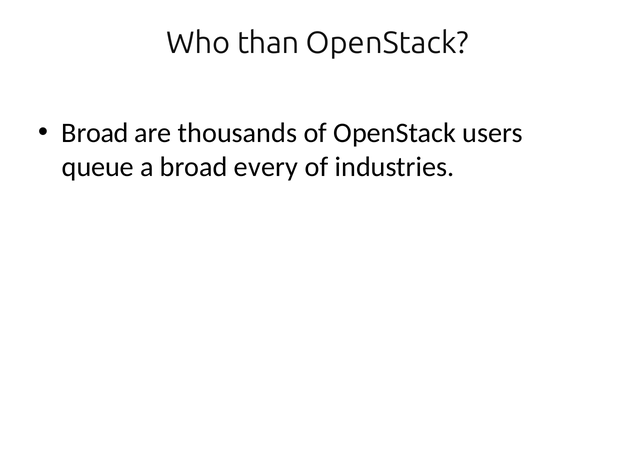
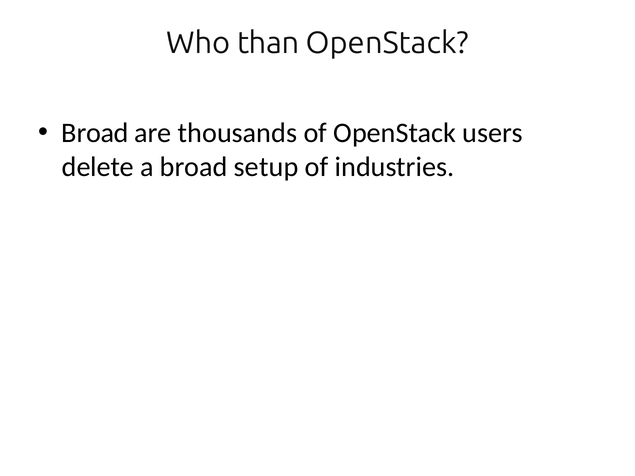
queue: queue -> delete
every: every -> setup
